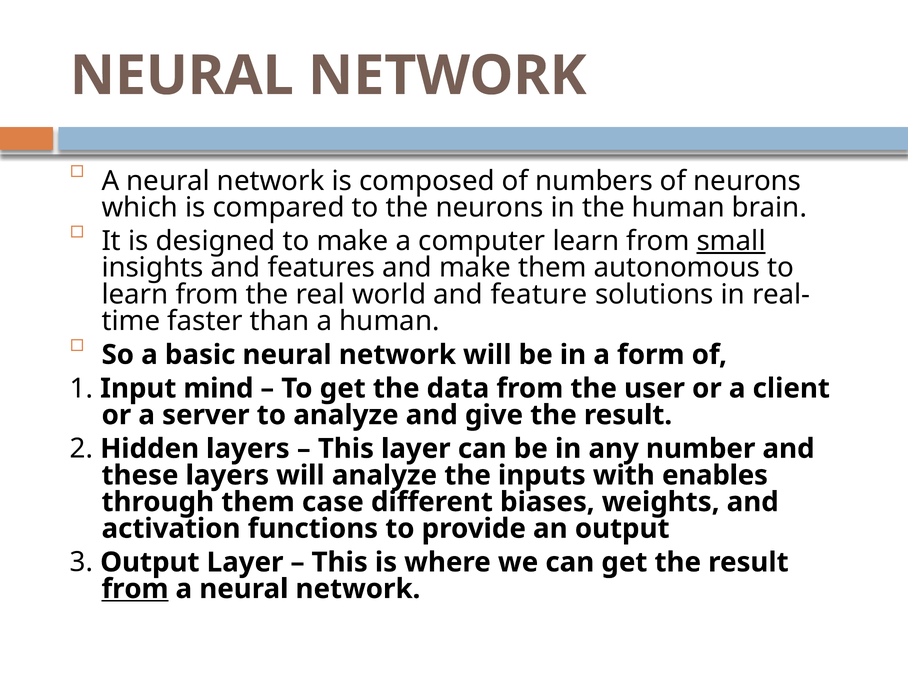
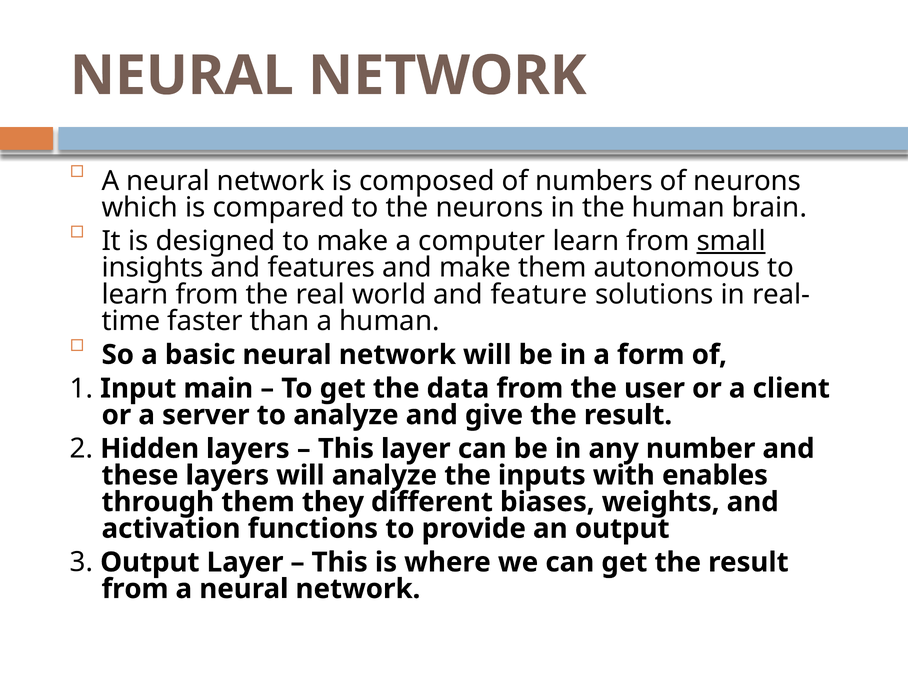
mind: mind -> main
case: case -> they
from at (135, 589) underline: present -> none
